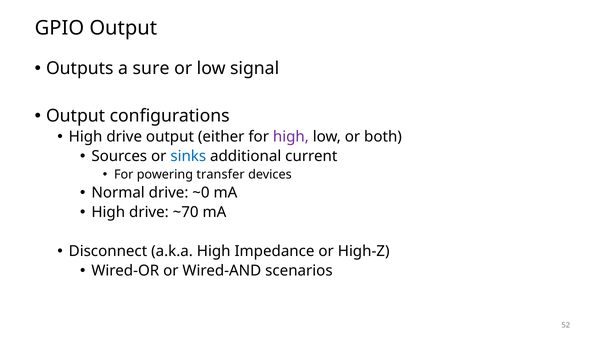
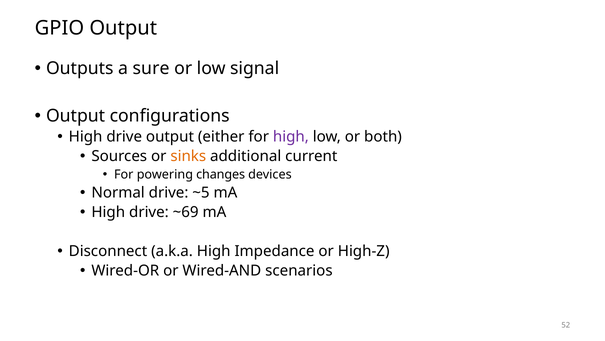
sinks colour: blue -> orange
transfer: transfer -> changes
~0: ~0 -> ~5
~70: ~70 -> ~69
